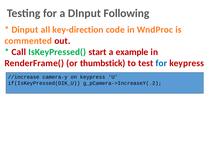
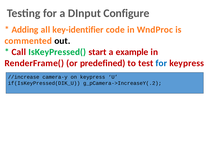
Following: Following -> Configure
Dinput at (25, 30): Dinput -> Adding
key-direction: key-direction -> key-identifier
out colour: red -> black
thumbstick: thumbstick -> predefined
